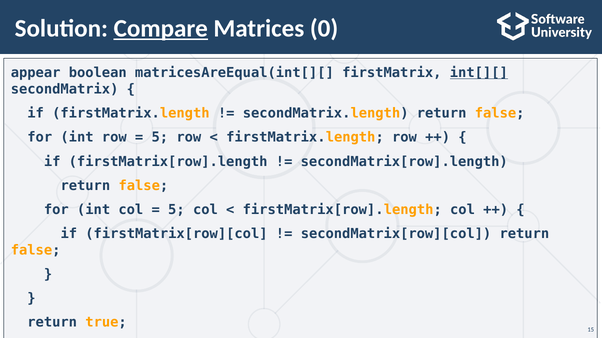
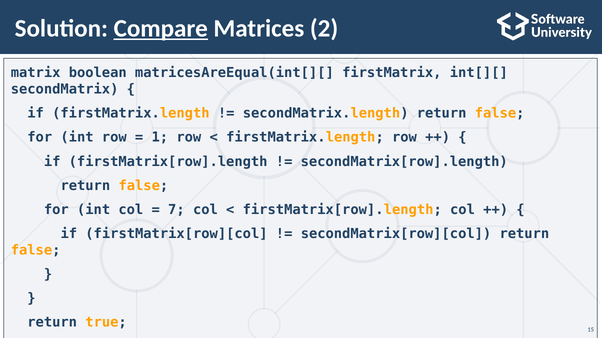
0: 0 -> 2
appear: appear -> matrix
int[][ underline: present -> none
5 at (160, 138): 5 -> 1
5 at (176, 210): 5 -> 7
